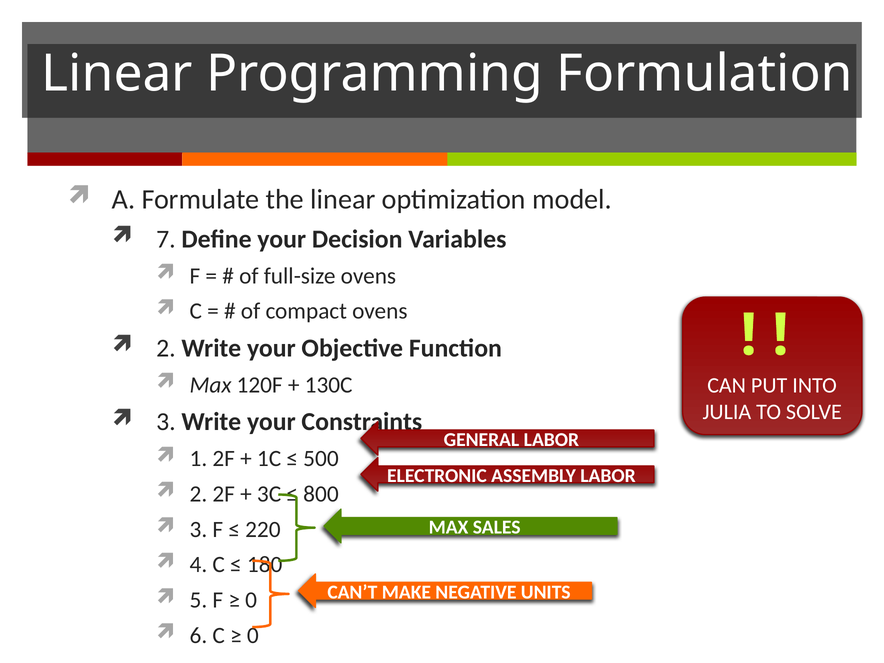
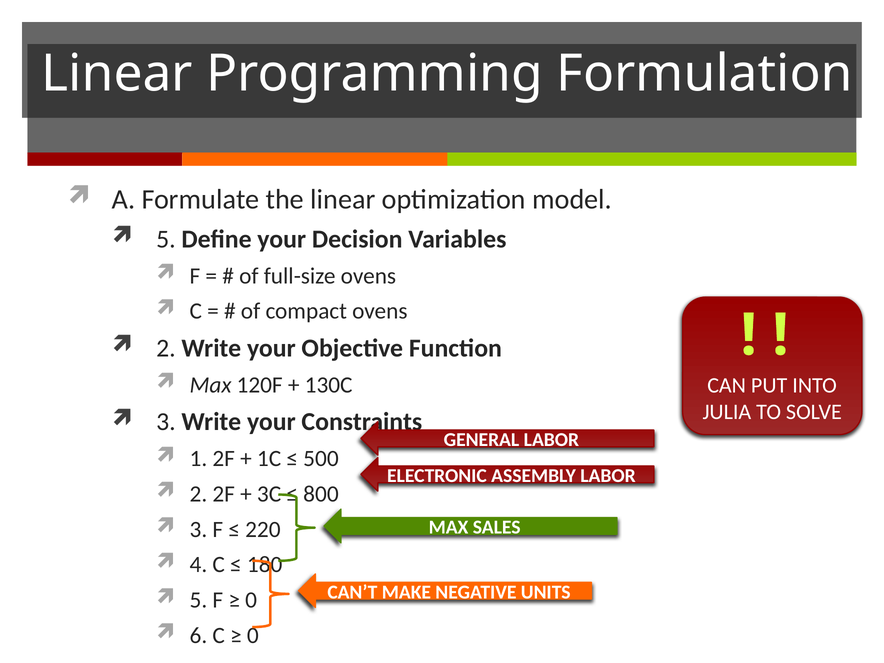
7 at (166, 239): 7 -> 5
